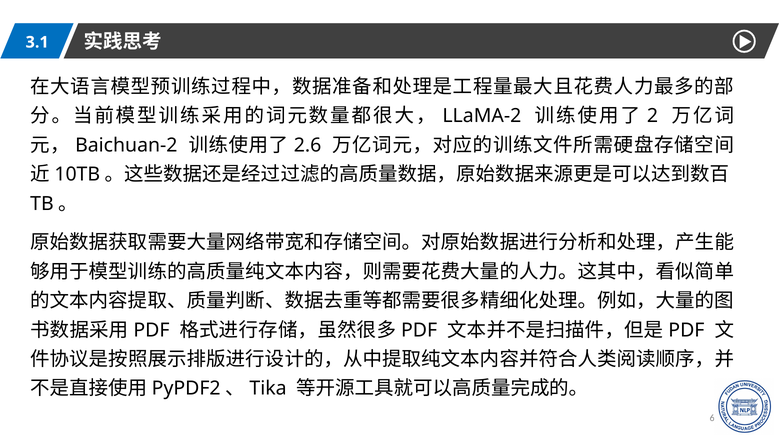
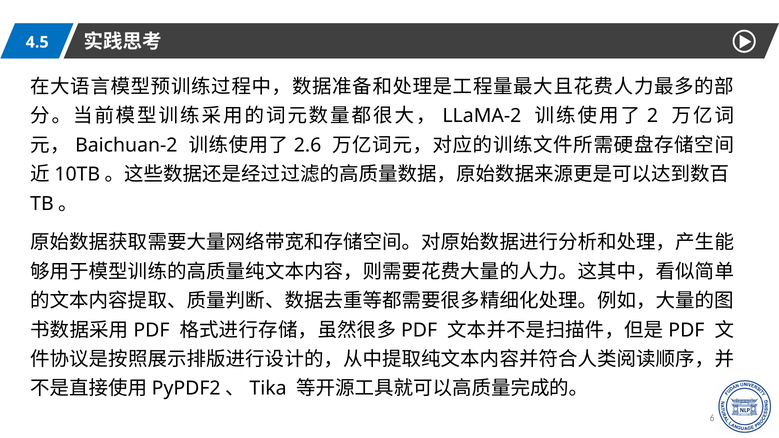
3.1: 3.1 -> 4.5
